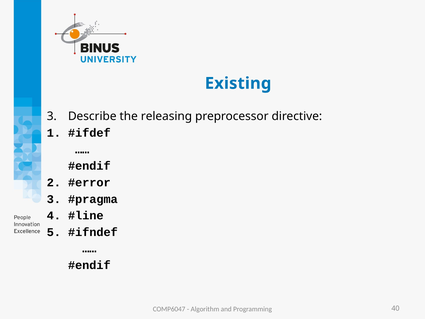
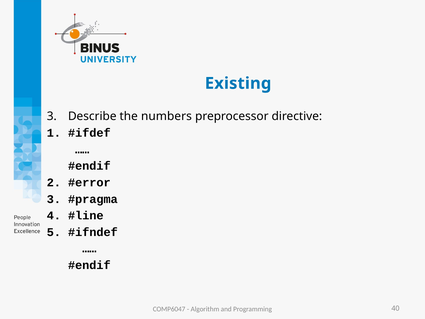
releasing: releasing -> numbers
